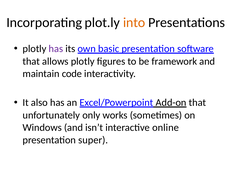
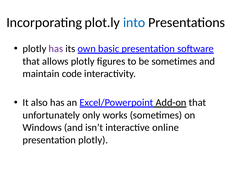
into colour: orange -> blue
be framework: framework -> sometimes
presentation super: super -> plotly
